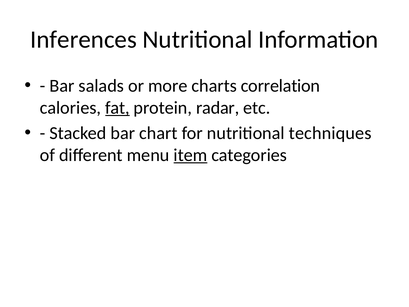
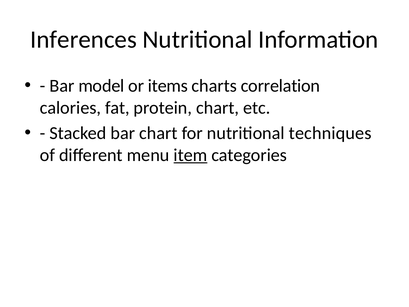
salads: salads -> model
more: more -> items
fat underline: present -> none
protein radar: radar -> chart
